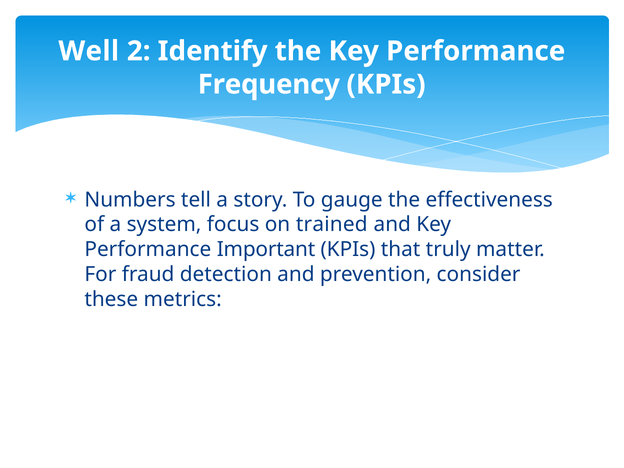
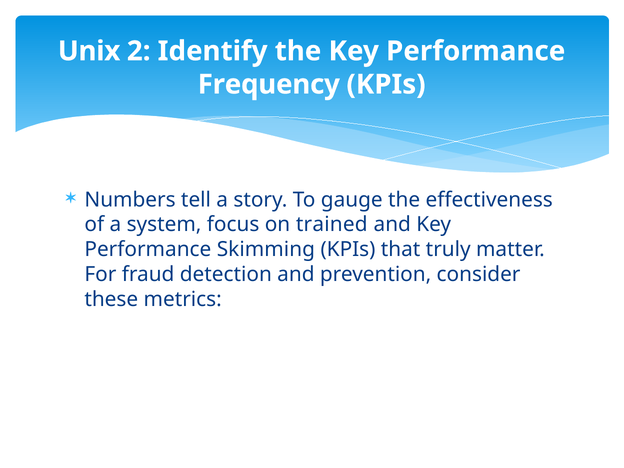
Well: Well -> Unix
Important: Important -> Skimming
